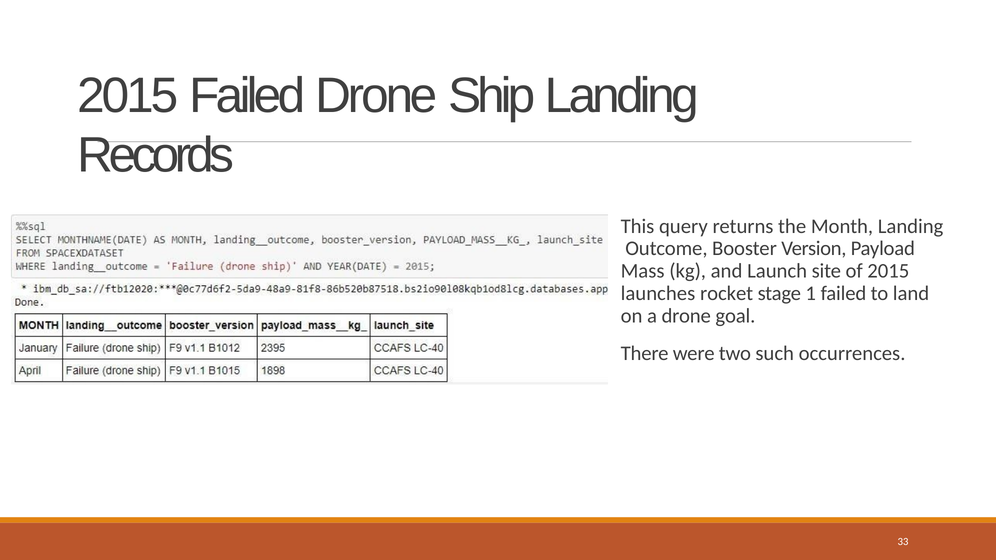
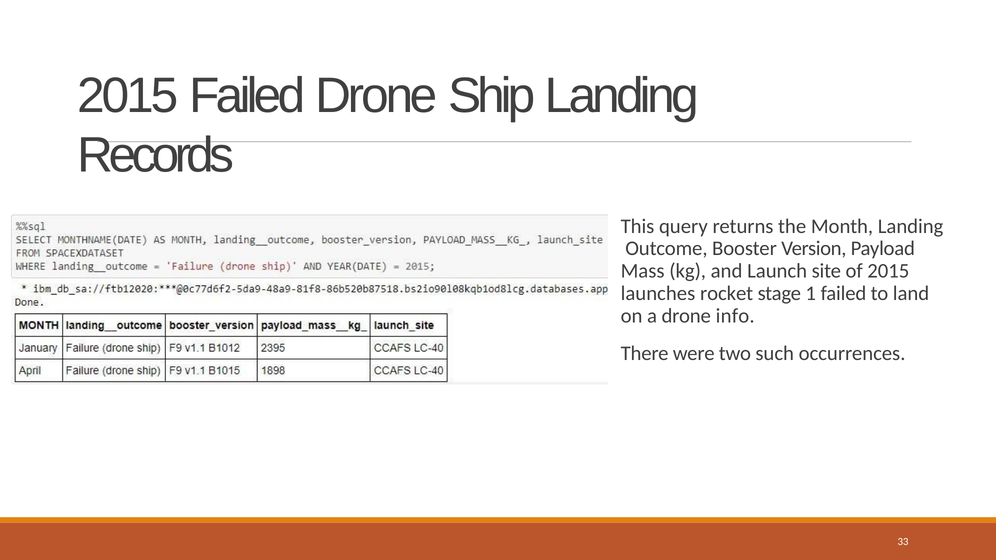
goal: goal -> info
